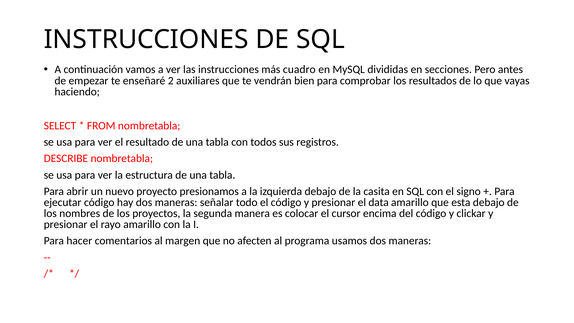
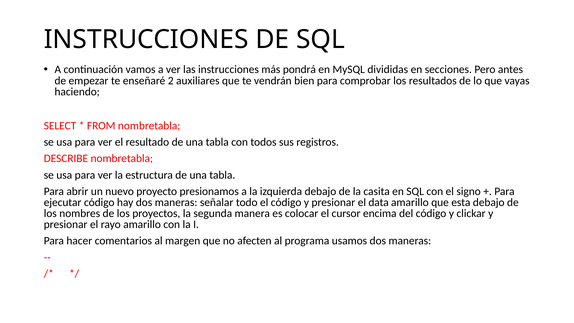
cuadro: cuadro -> pondrá
